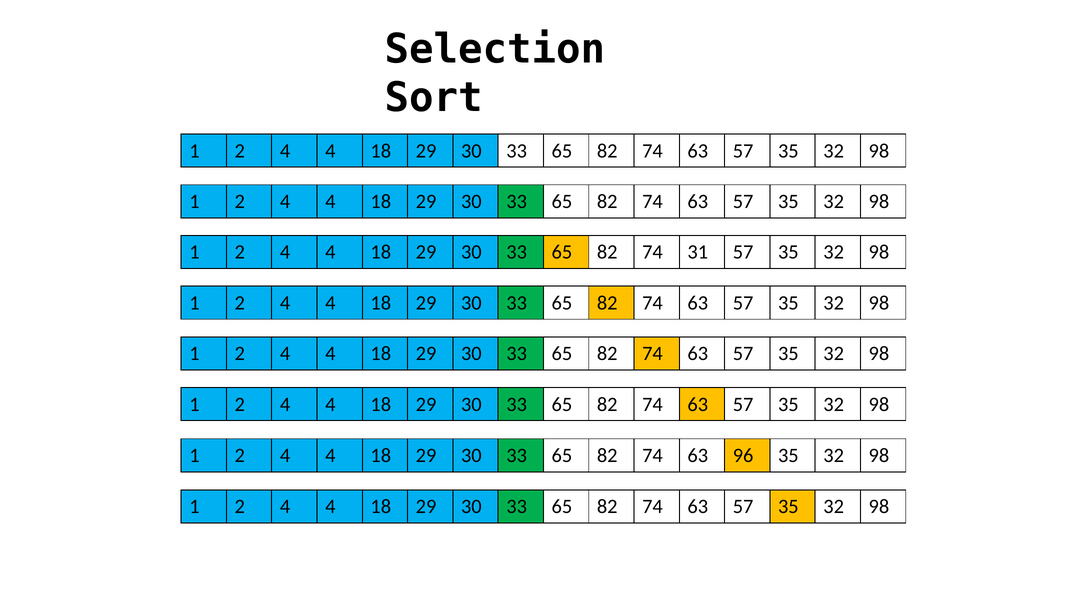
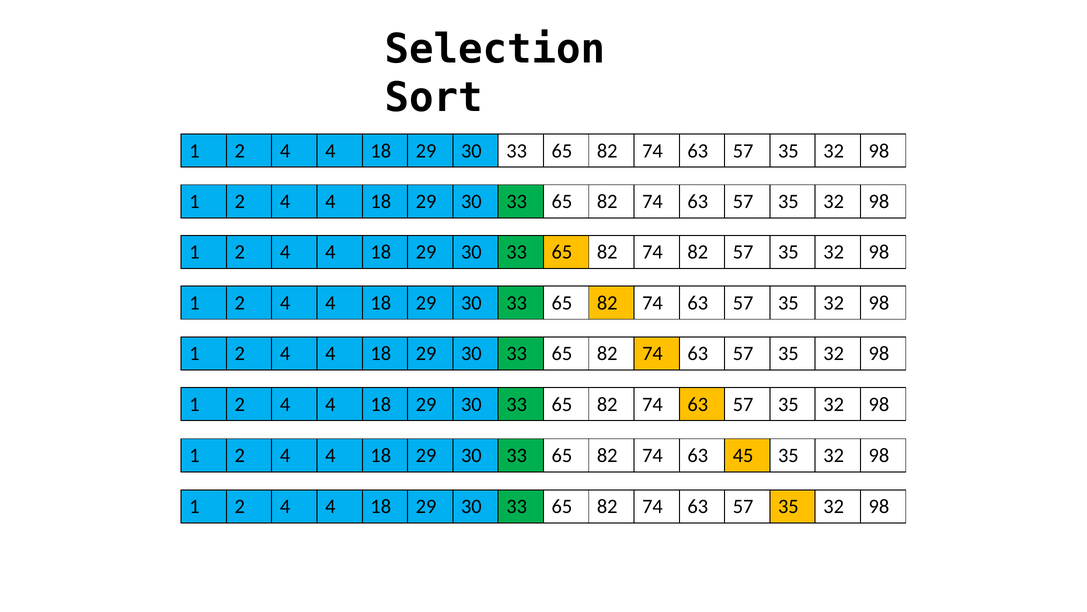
74 31: 31 -> 82
96: 96 -> 45
